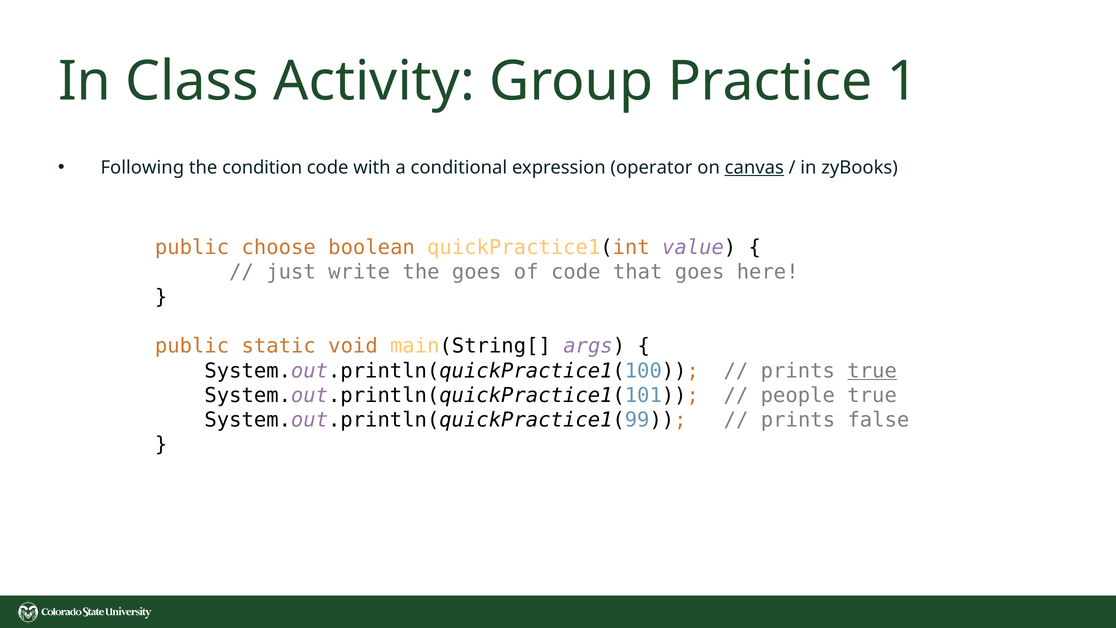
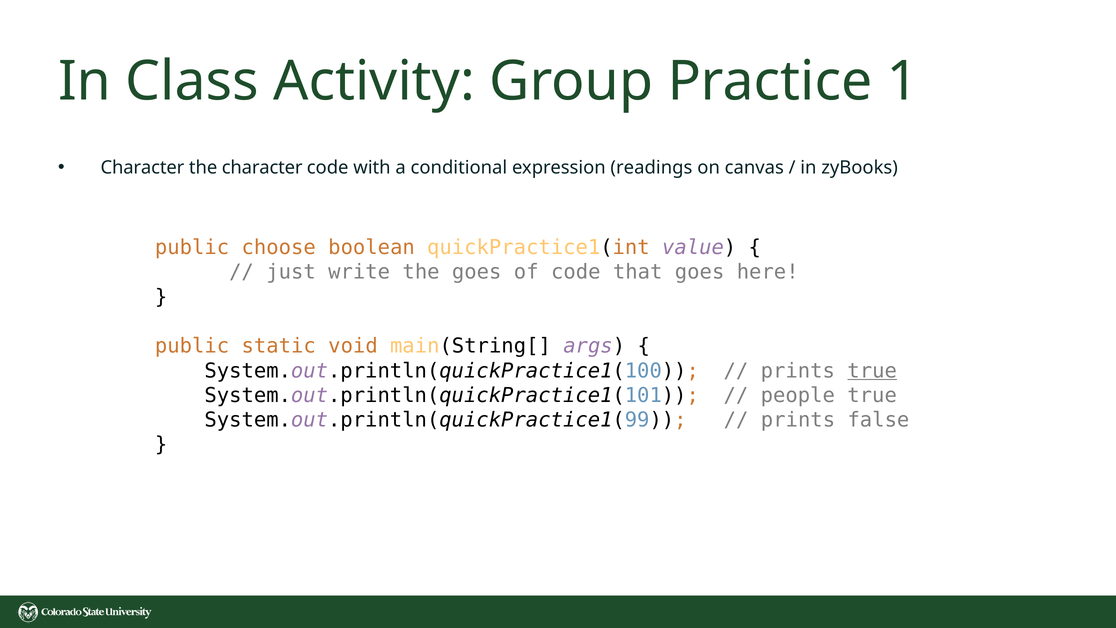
Following at (142, 168): Following -> Character
the condition: condition -> character
operator: operator -> readings
canvas underline: present -> none
